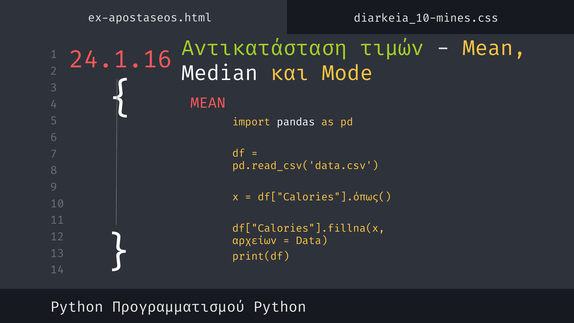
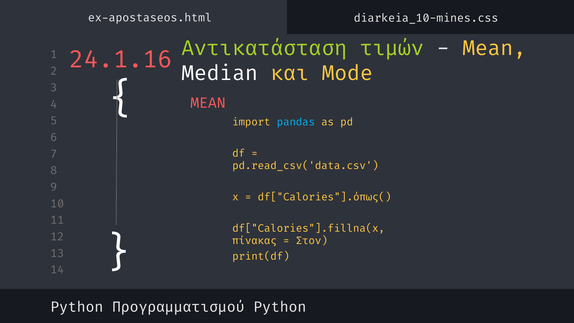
pandas colour: white -> light blue
αρχείων: αρχείων -> πίνακας
Data: Data -> Στον
